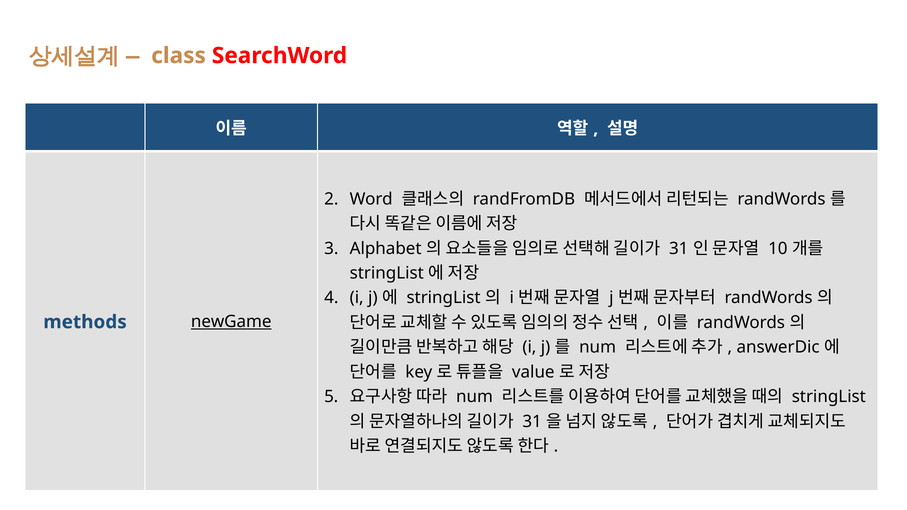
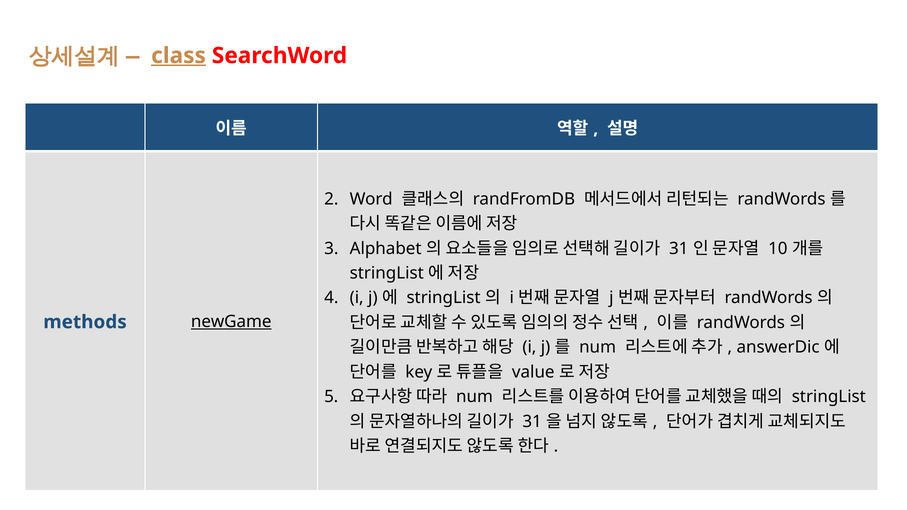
class underline: none -> present
